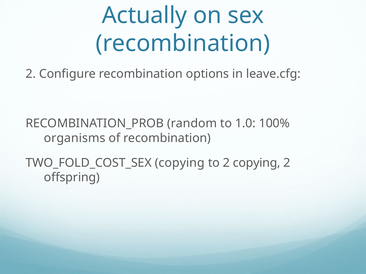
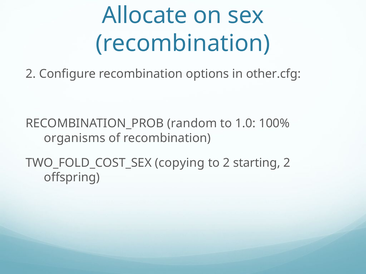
Actually: Actually -> Allocate
leave.cfg: leave.cfg -> other.cfg
2 copying: copying -> starting
